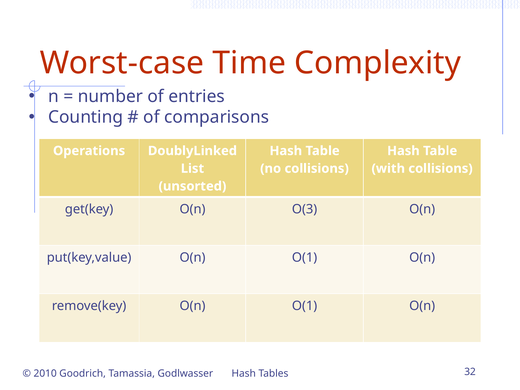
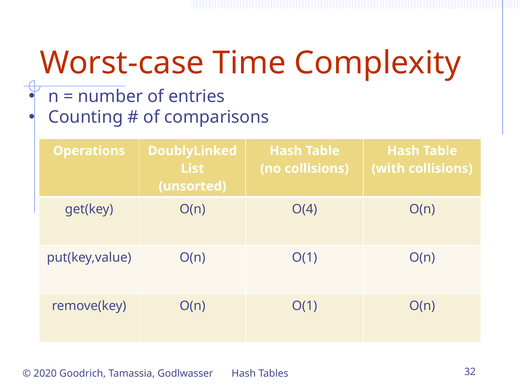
O(3: O(3 -> O(4
2010: 2010 -> 2020
